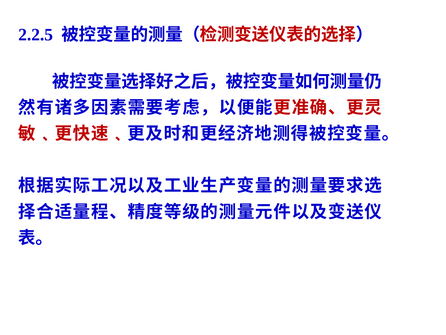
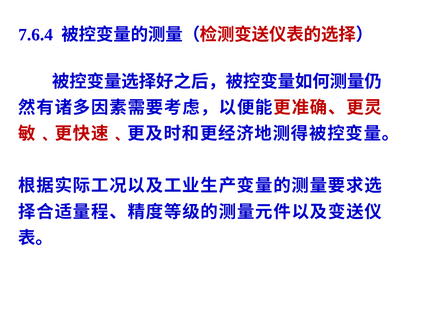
2.2.5: 2.2.5 -> 7.6.4
